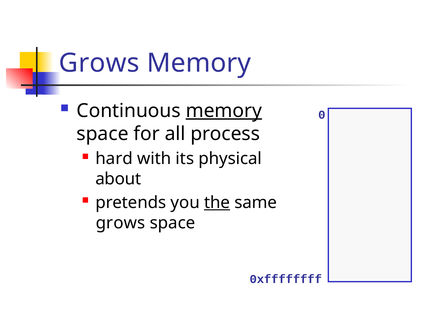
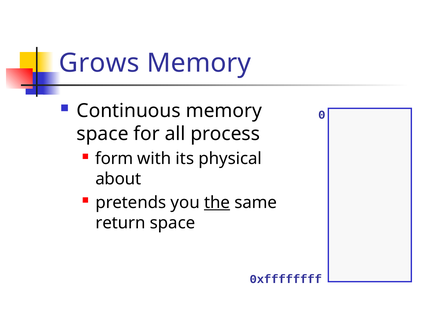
memory at (224, 111) underline: present -> none
hard: hard -> form
grows at (120, 223): grows -> return
